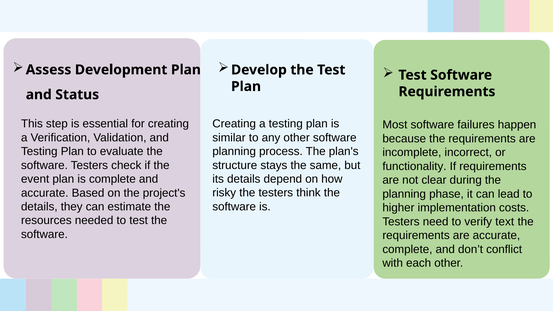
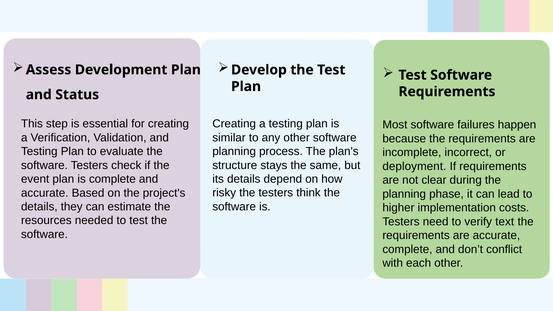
functionality: functionality -> deployment
